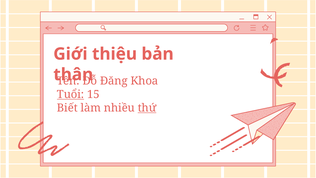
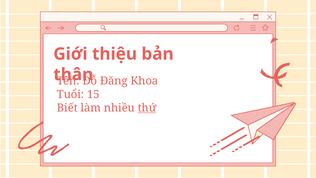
Tuổi underline: present -> none
